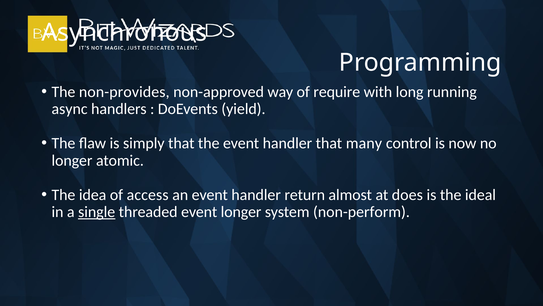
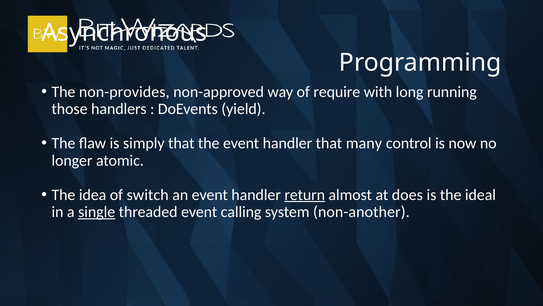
async: async -> those
access: access -> switch
return underline: none -> present
event longer: longer -> calling
non-perform: non-perform -> non-another
